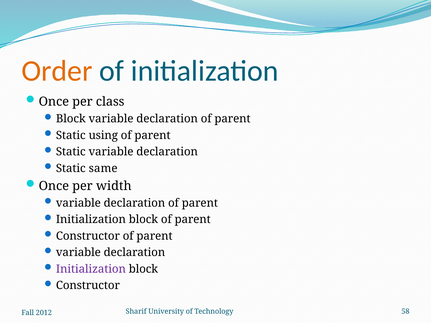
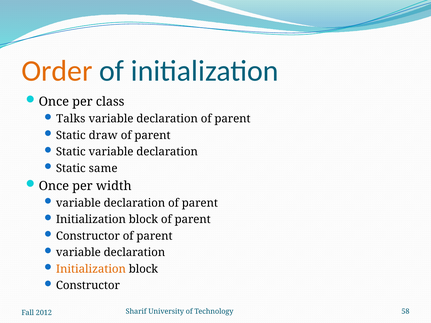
Block at (71, 119): Block -> Talks
using: using -> draw
Initialization at (91, 269) colour: purple -> orange
